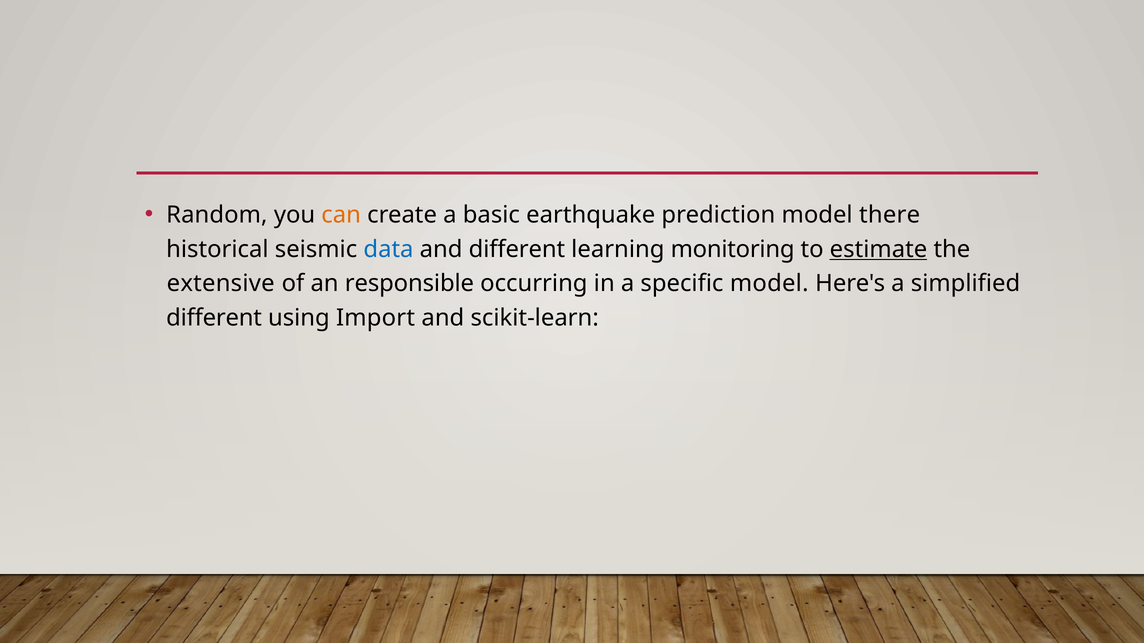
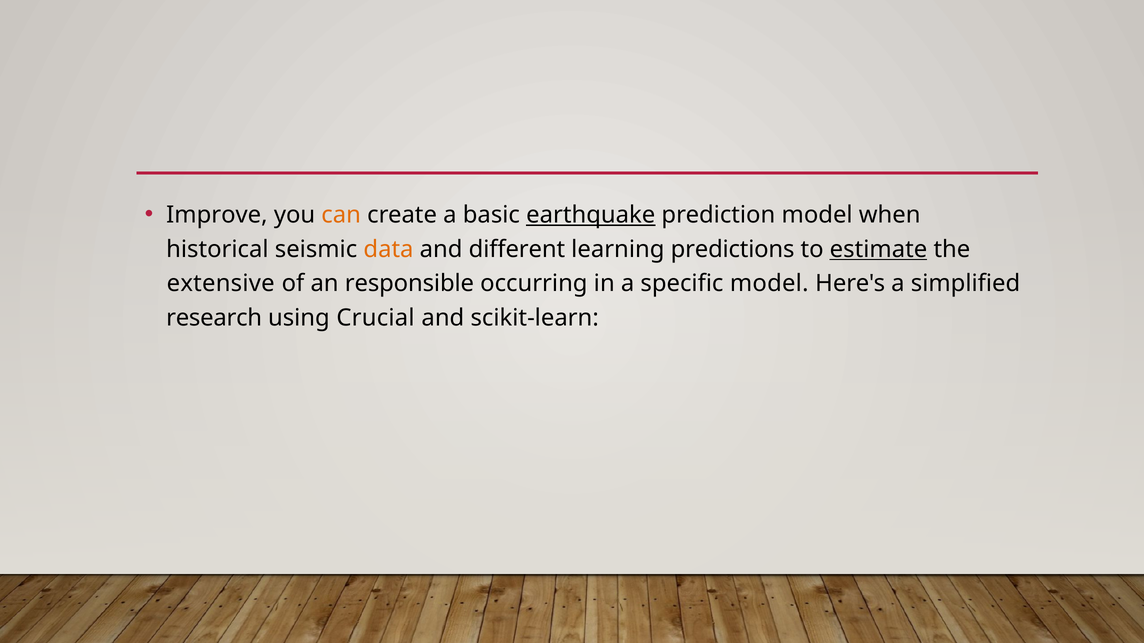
Random: Random -> Improve
earthquake underline: none -> present
there: there -> when
data colour: blue -> orange
monitoring: monitoring -> predictions
different at (214, 318): different -> research
Import: Import -> Crucial
